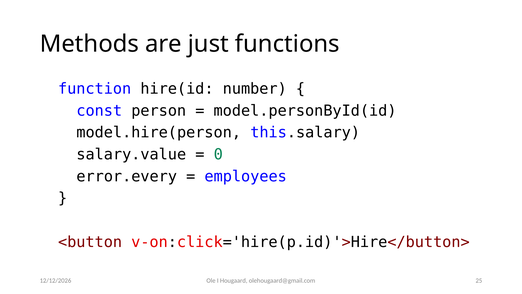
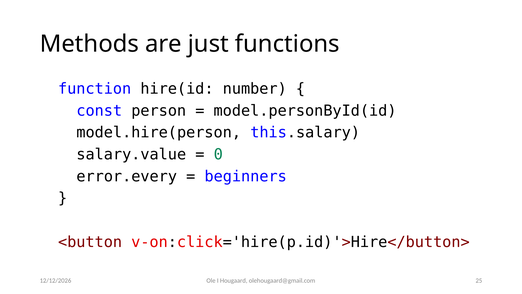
employees: employees -> beginners
